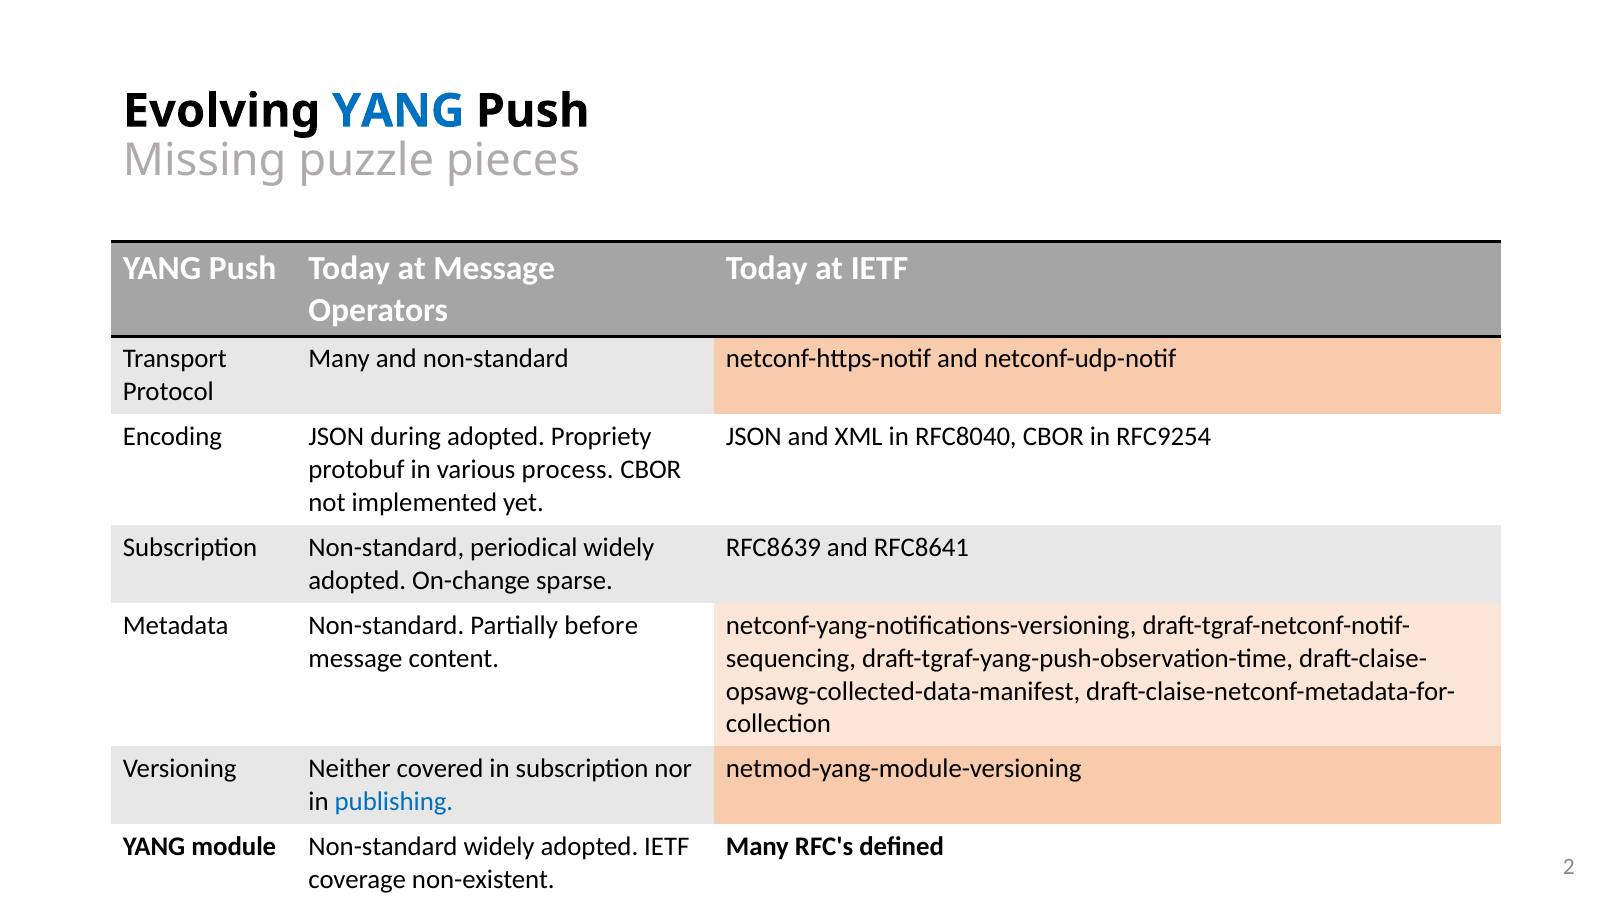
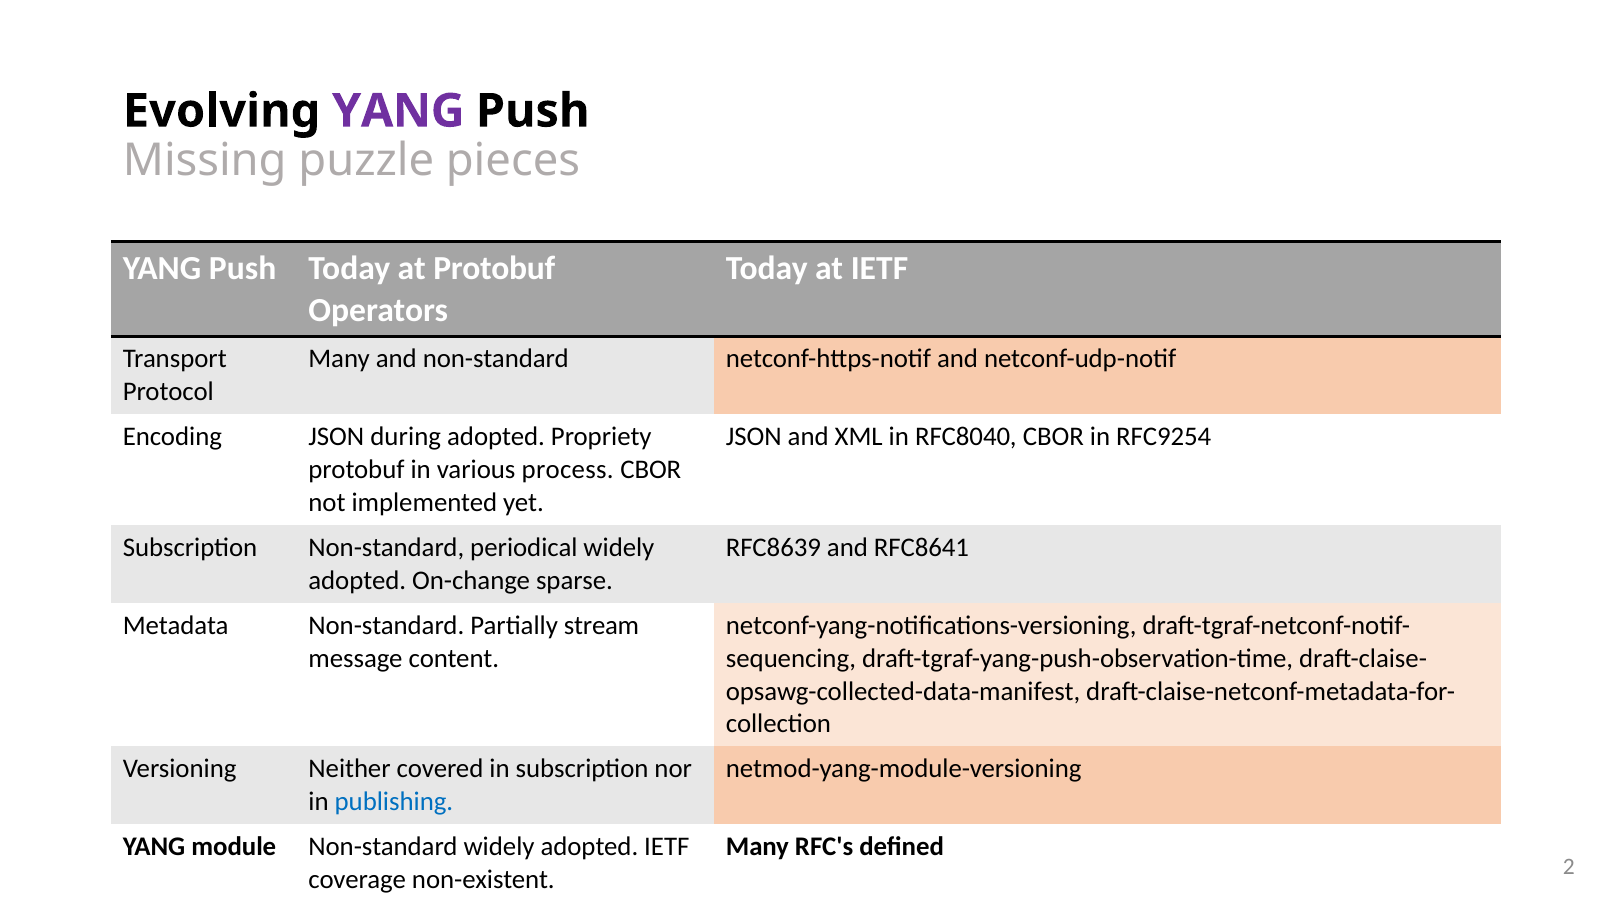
YANG at (398, 111) colour: blue -> purple
at Message: Message -> Protobuf
before: before -> stream
